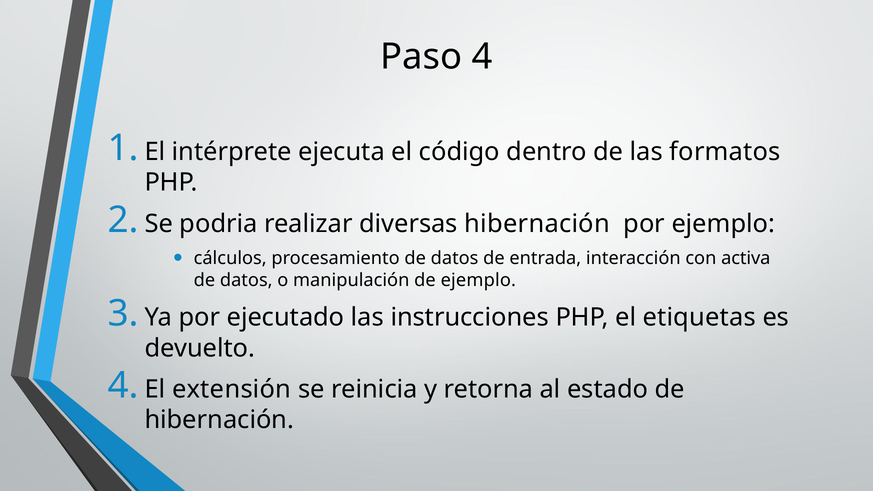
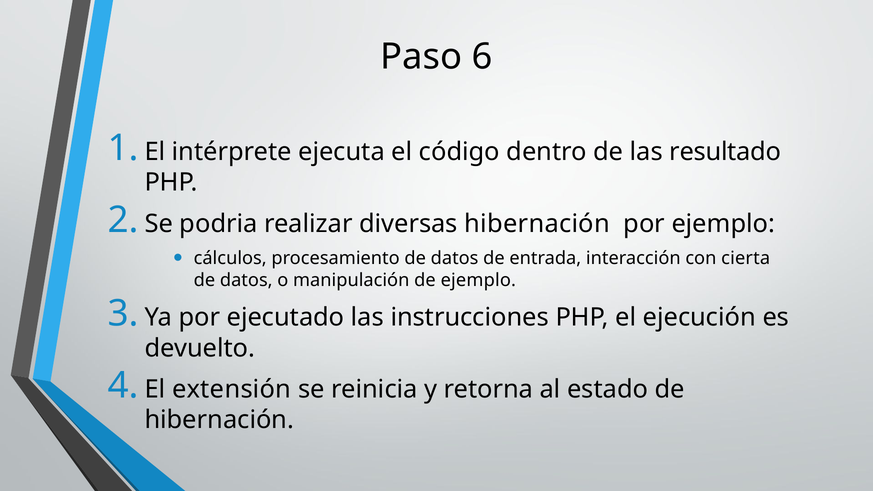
Paso 4: 4 -> 6
formatos: formatos -> resultado
activa: activa -> cierta
etiquetas: etiquetas -> ejecución
